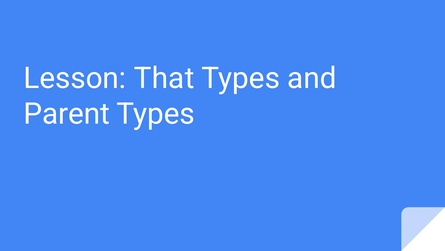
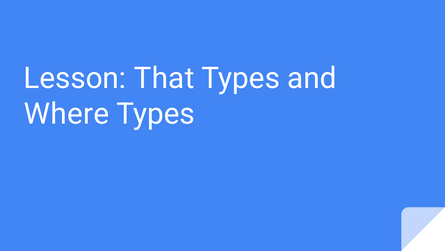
Parent: Parent -> Where
